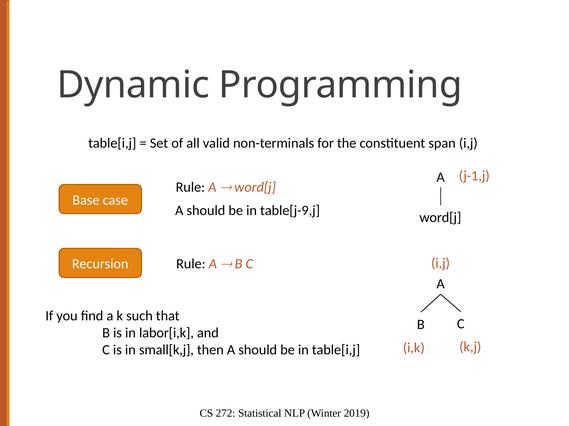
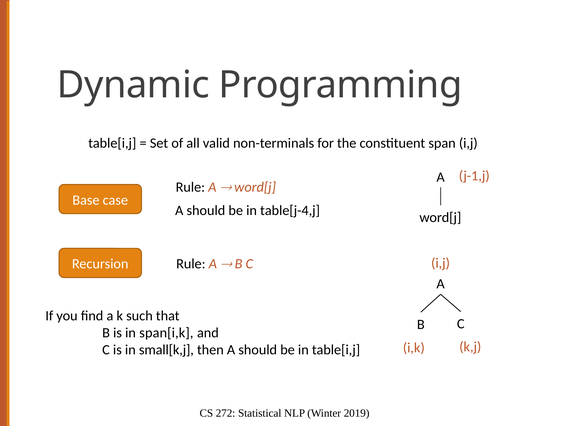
table[j-9,j: table[j-9,j -> table[j-4,j
labor[i,k: labor[i,k -> span[i,k
